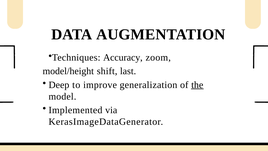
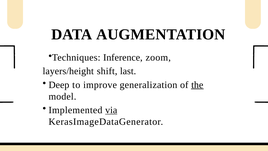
Accuracy: Accuracy -> Inference
model/height: model/height -> layers/height
via underline: none -> present
